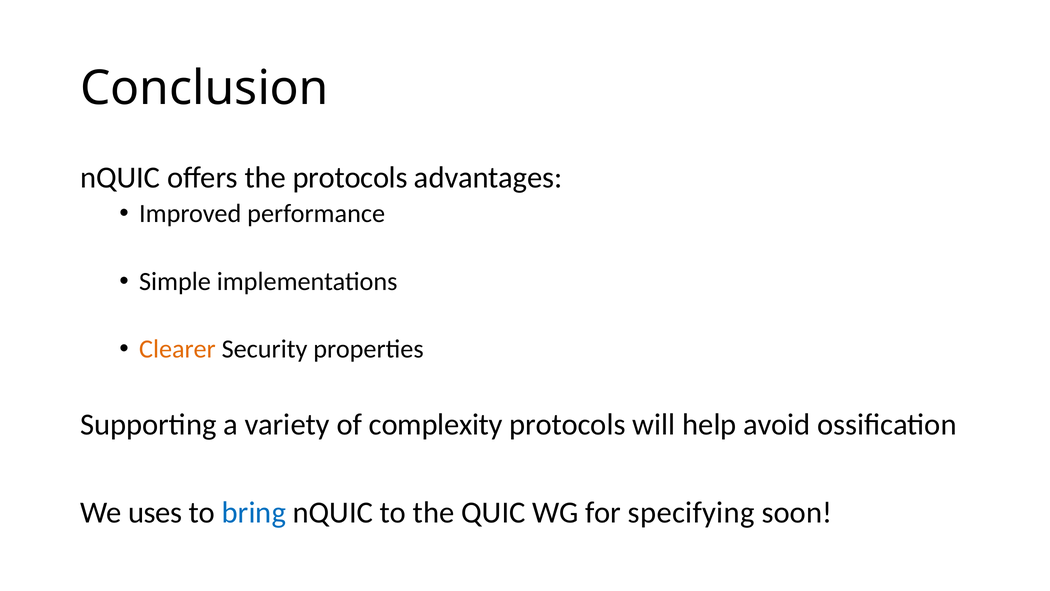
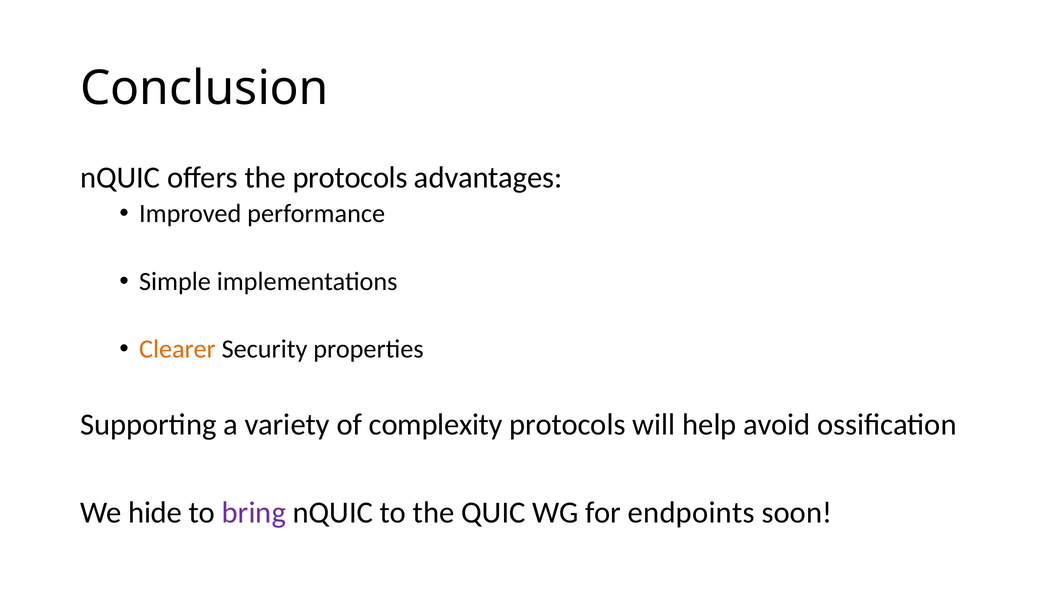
uses: uses -> hide
bring colour: blue -> purple
specifying: specifying -> endpoints
